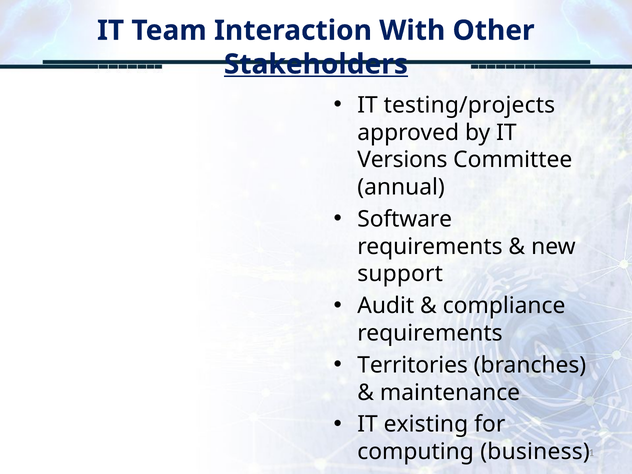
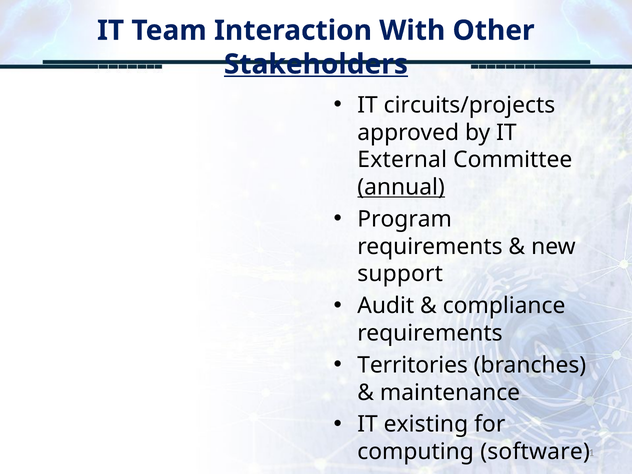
testing/projects: testing/projects -> circuits/projects
Versions: Versions -> External
annual underline: none -> present
Software: Software -> Program
computing business: business -> software
